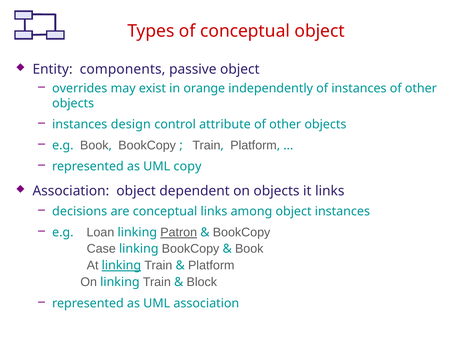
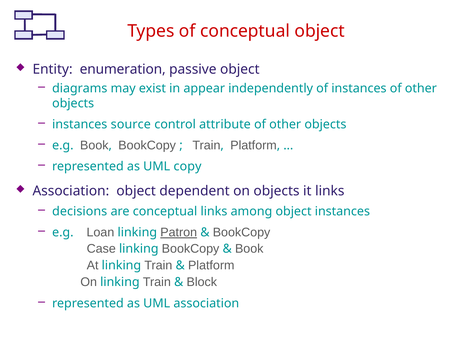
components: components -> enumeration
overrides: overrides -> diagrams
orange: orange -> appear
design: design -> source
linking at (121, 265) underline: present -> none
